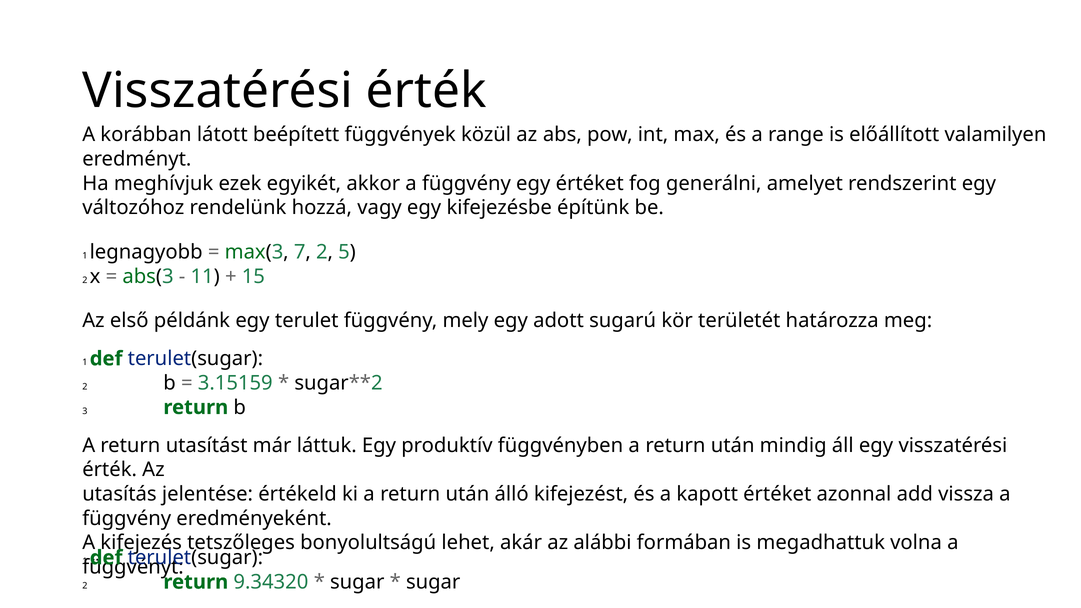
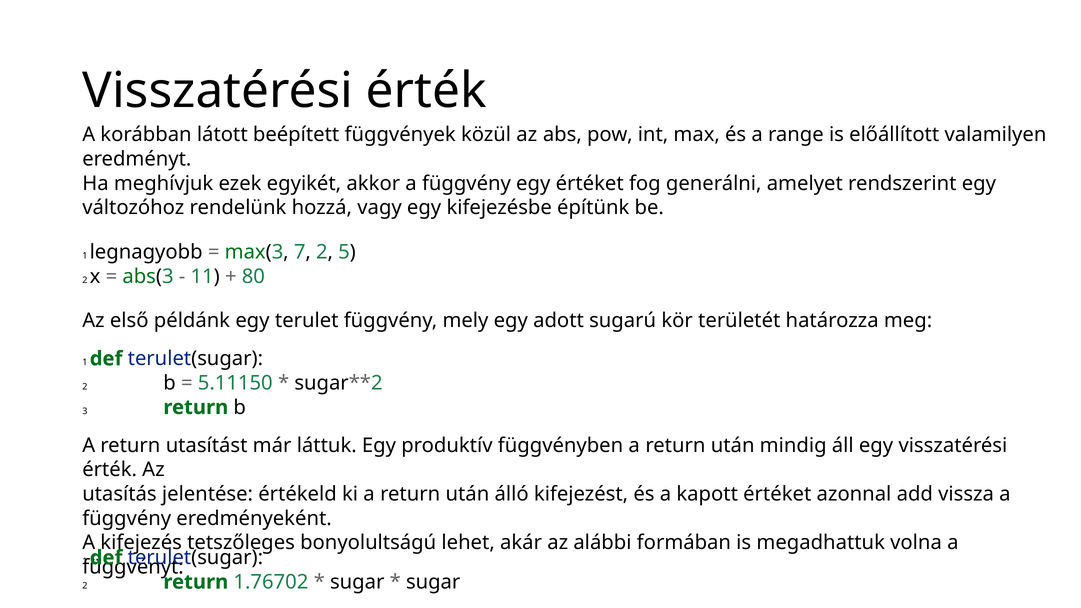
15: 15 -> 80
3.15159: 3.15159 -> 5.11150
9.34320: 9.34320 -> 1.76702
